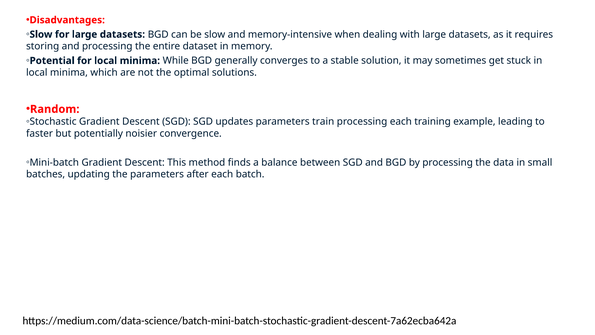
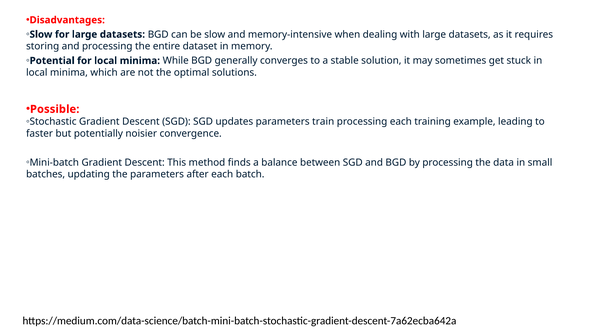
Random: Random -> Possible
